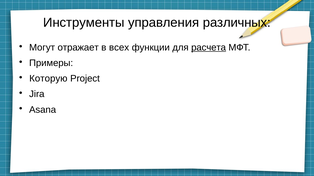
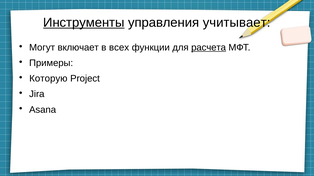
Инструменты underline: none -> present
различных: различных -> учитывает
отражает: отражает -> включает
